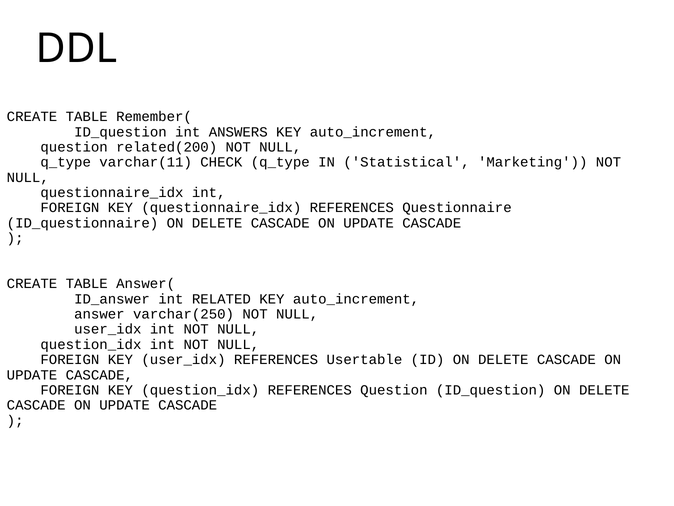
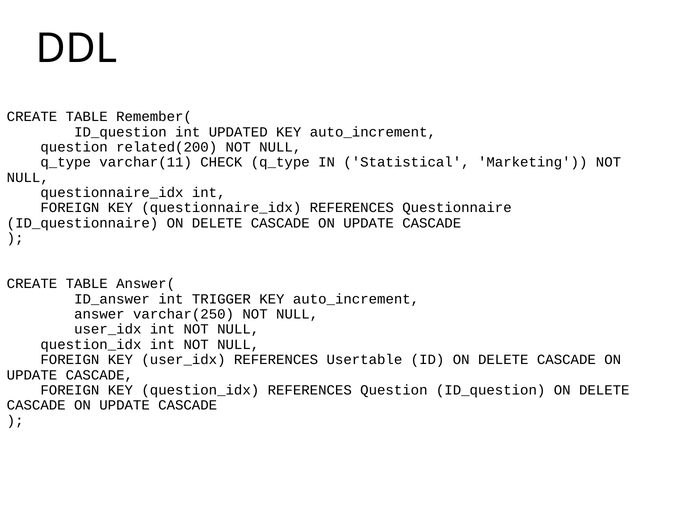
ANSWERS: ANSWERS -> UPDATED
RELATED: RELATED -> TRIGGER
